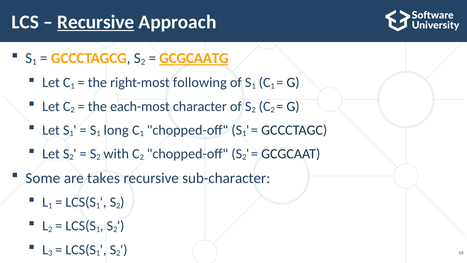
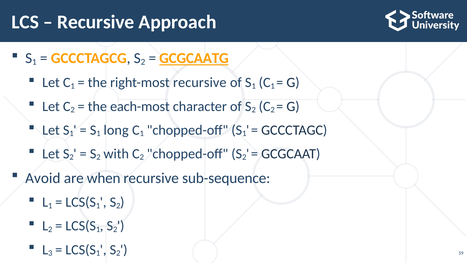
Recursive at (96, 22) underline: present -> none
right-most following: following -> recursive
Some: Some -> Avoid
takes: takes -> when
sub-character: sub-character -> sub-sequence
